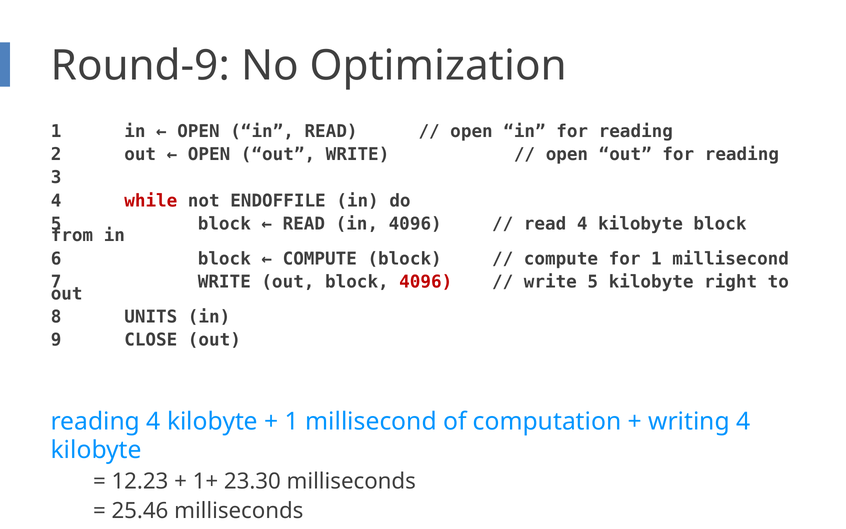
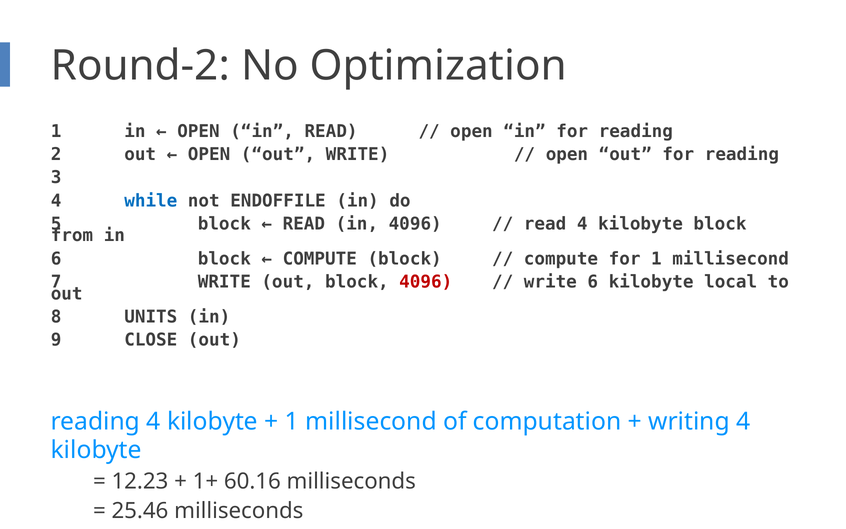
Round-9: Round-9 -> Round-2
while colour: red -> blue
write 5: 5 -> 6
right: right -> local
23.30: 23.30 -> 60.16
